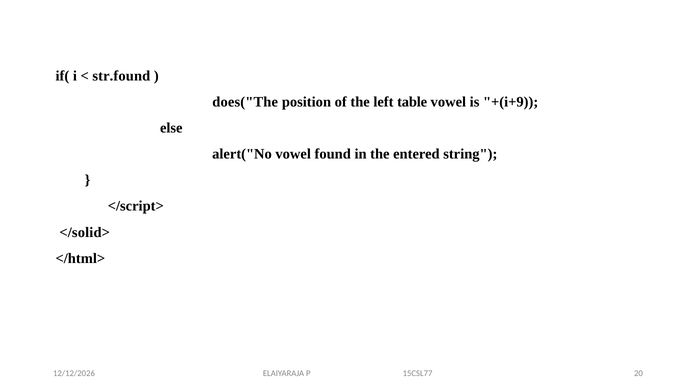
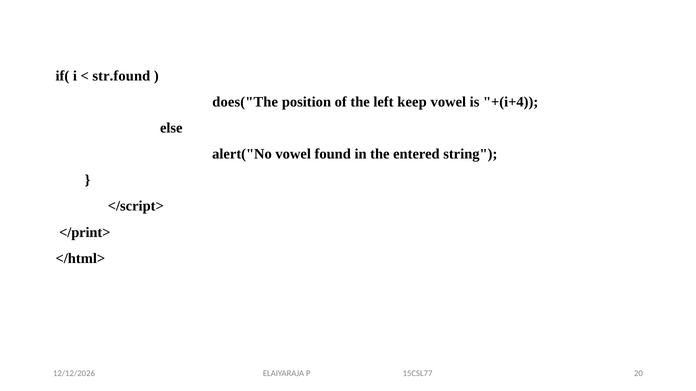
table: table -> keep
+(i+9: +(i+9 -> +(i+4
</solid>: </solid> -> </print>
